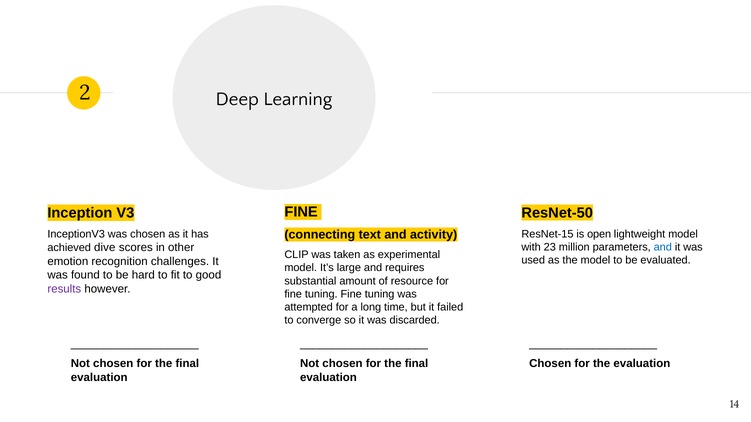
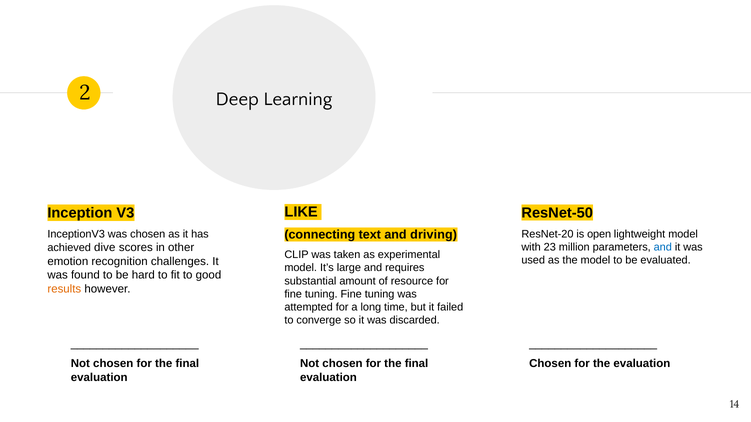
FINE at (301, 212): FINE -> LIKE
activity: activity -> driving
ResNet-15: ResNet-15 -> ResNet-20
results colour: purple -> orange
